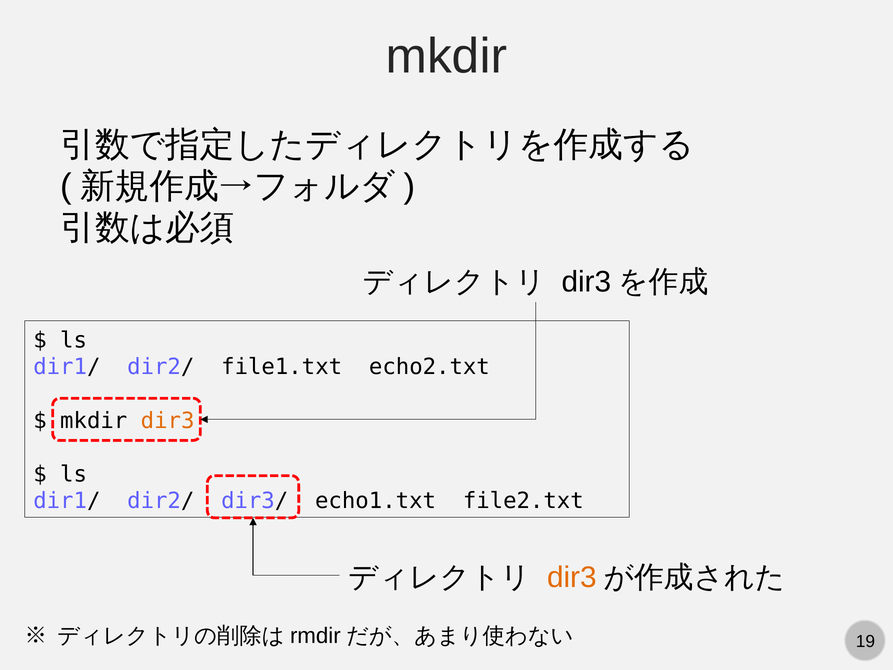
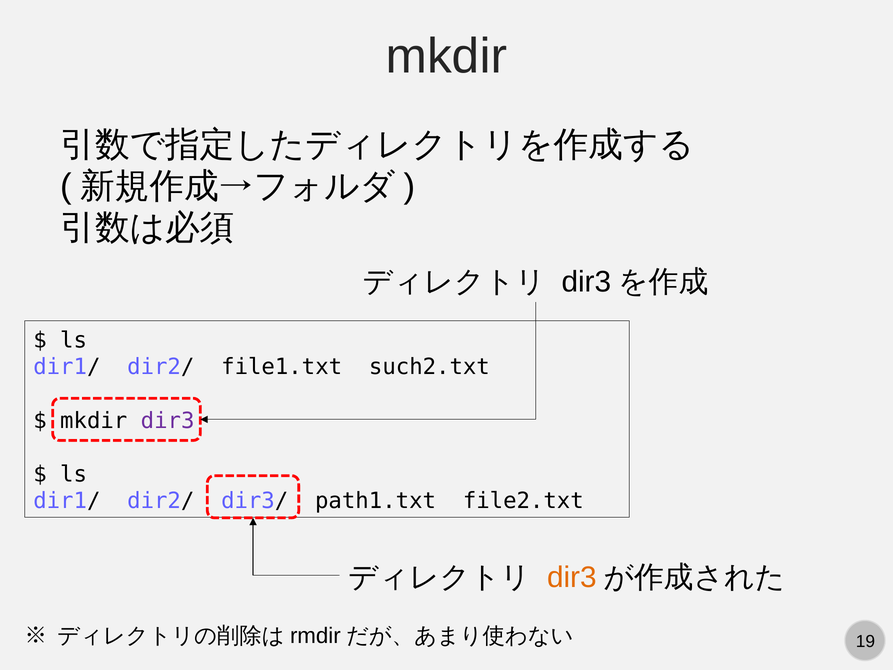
echo2.txt: echo2.txt -> such2.txt
dir3 at (168, 420) colour: orange -> purple
echo1.txt: echo1.txt -> path1.txt
